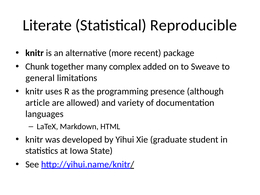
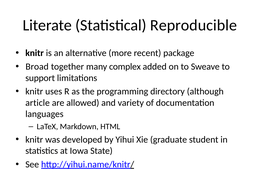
Chunk: Chunk -> Broad
general: general -> support
presence: presence -> directory
